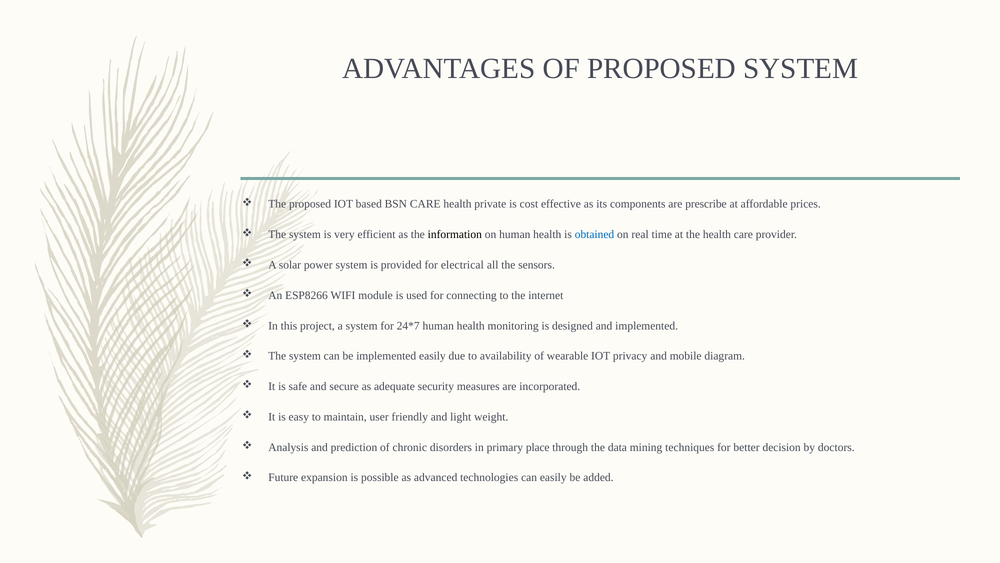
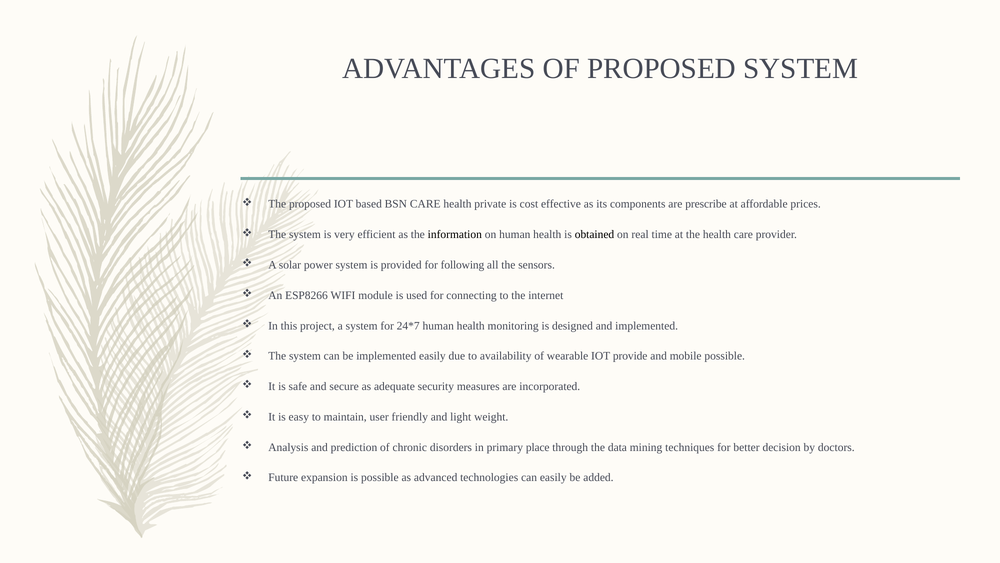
obtained colour: blue -> black
electrical: electrical -> following
privacy: privacy -> provide
mobile diagram: diagram -> possible
